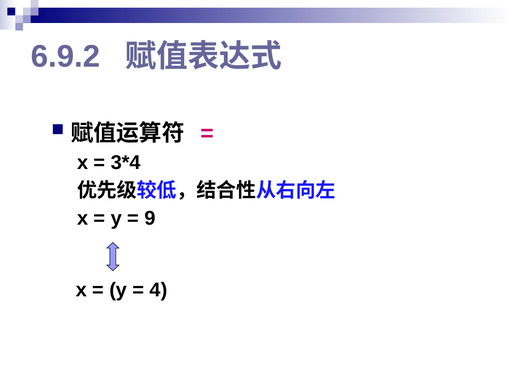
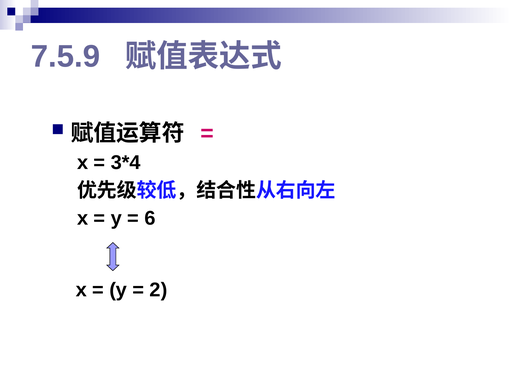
6.9.2: 6.9.2 -> 7.5.9
9: 9 -> 6
4: 4 -> 2
